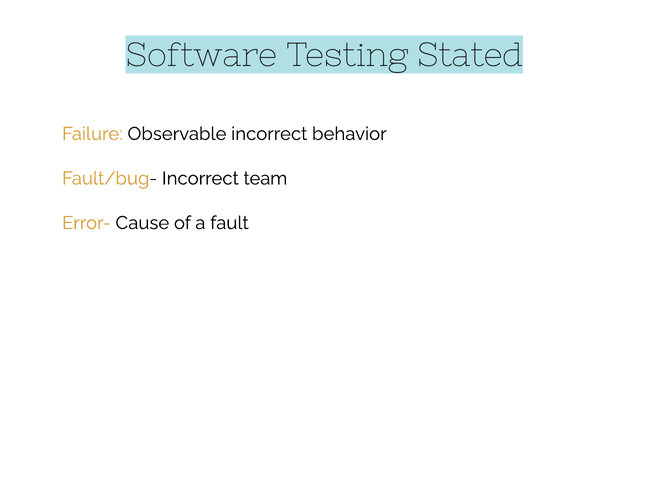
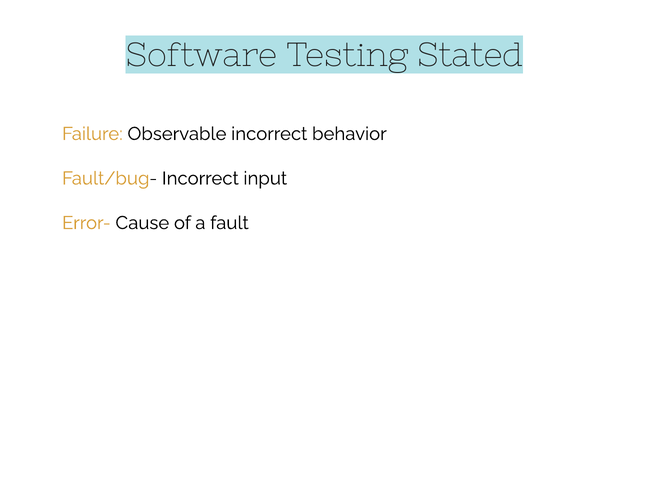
team: team -> input
